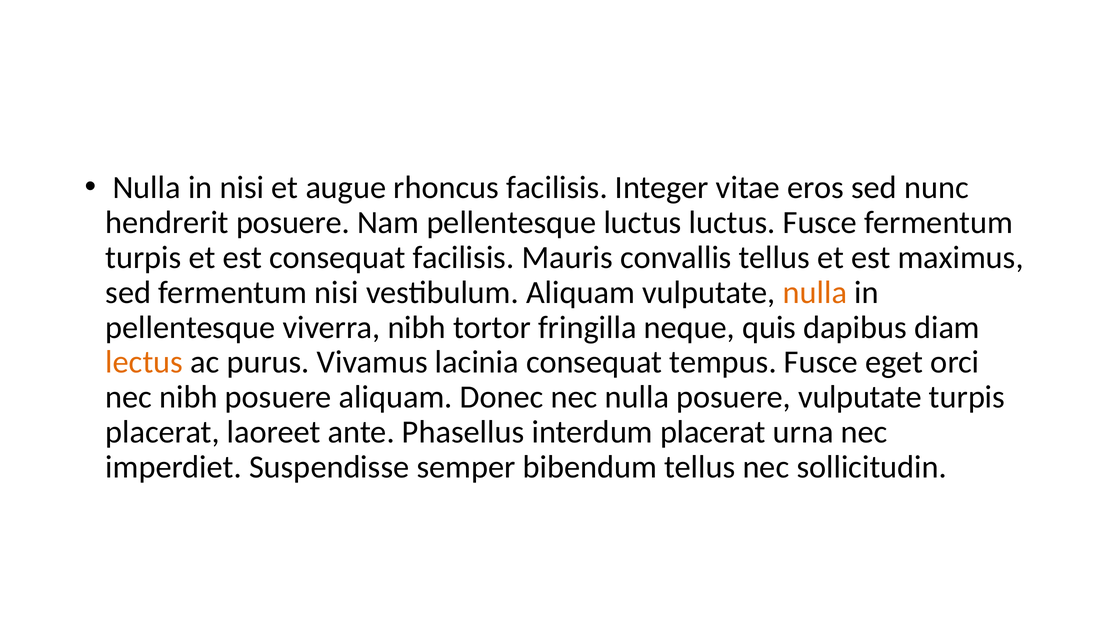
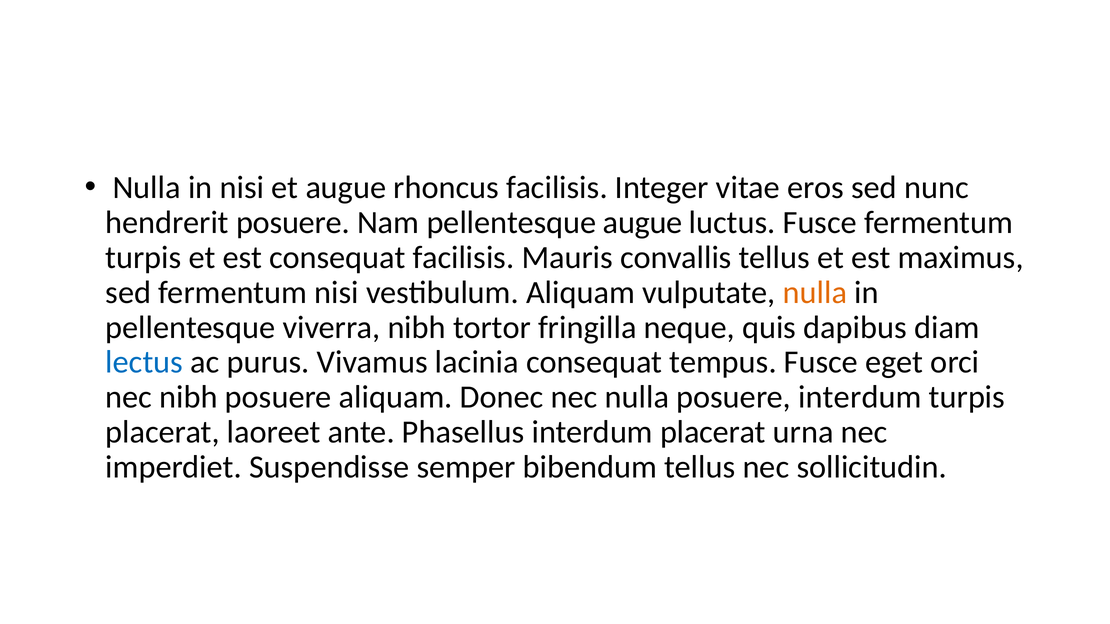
pellentesque luctus: luctus -> augue
lectus colour: orange -> blue
posuere vulputate: vulputate -> interdum
